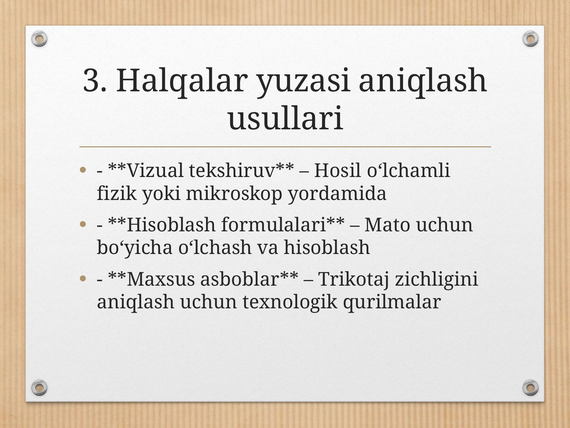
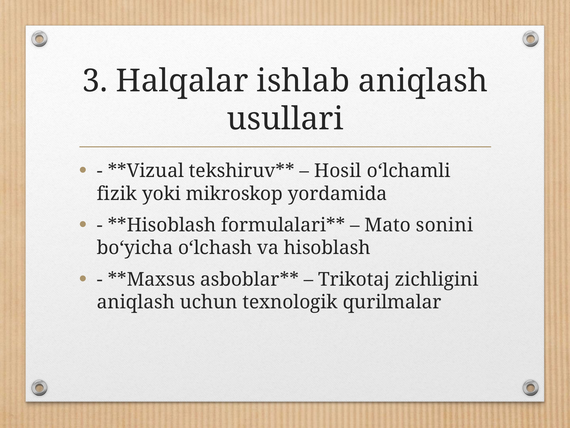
yuzasi: yuzasi -> ishlab
Mato uchun: uchun -> sonini
